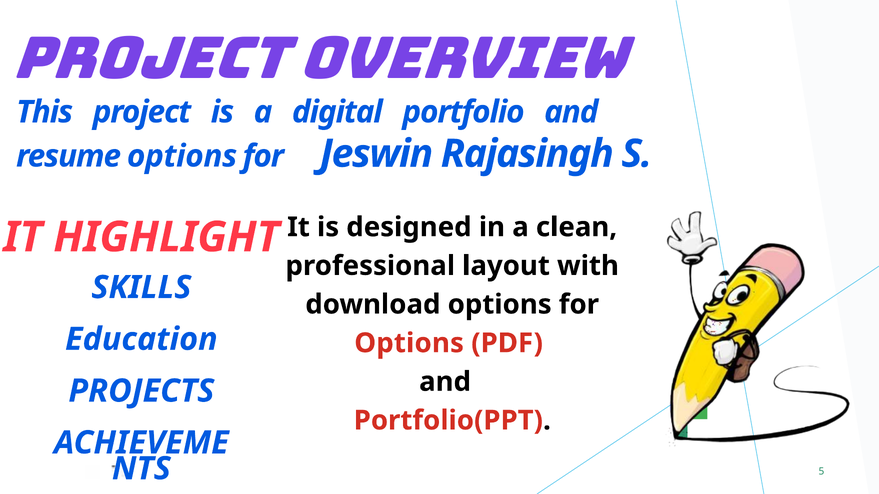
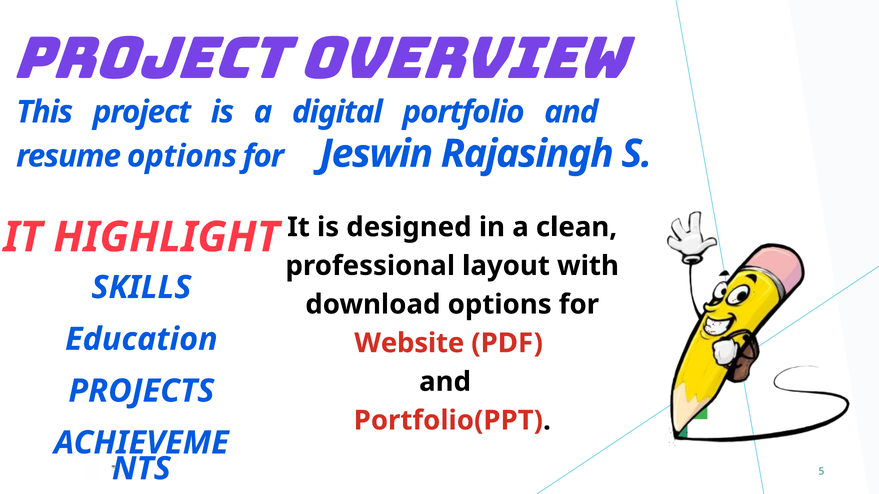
Options at (409, 343): Options -> Website
